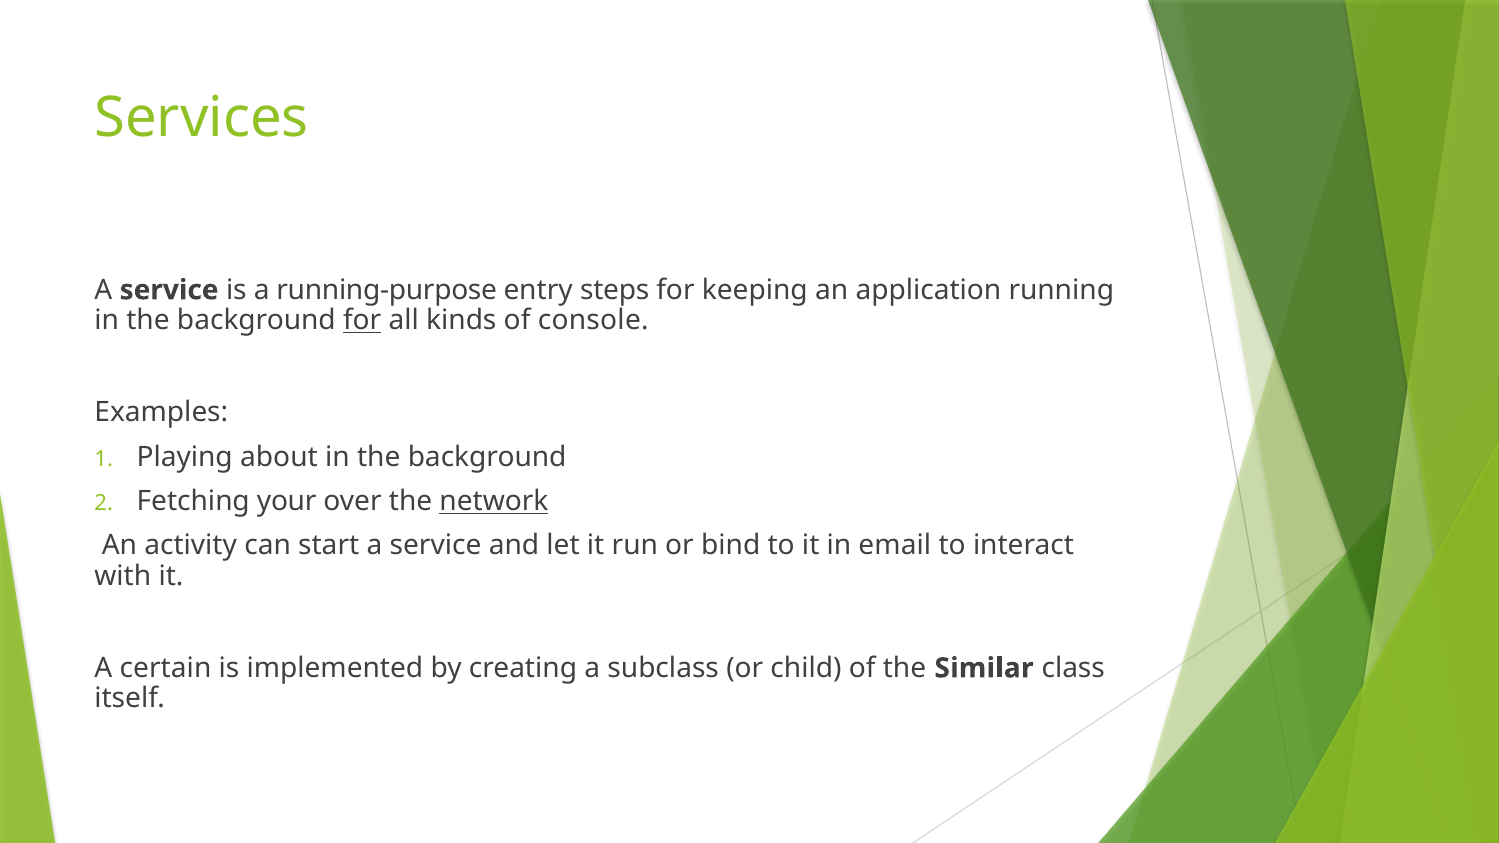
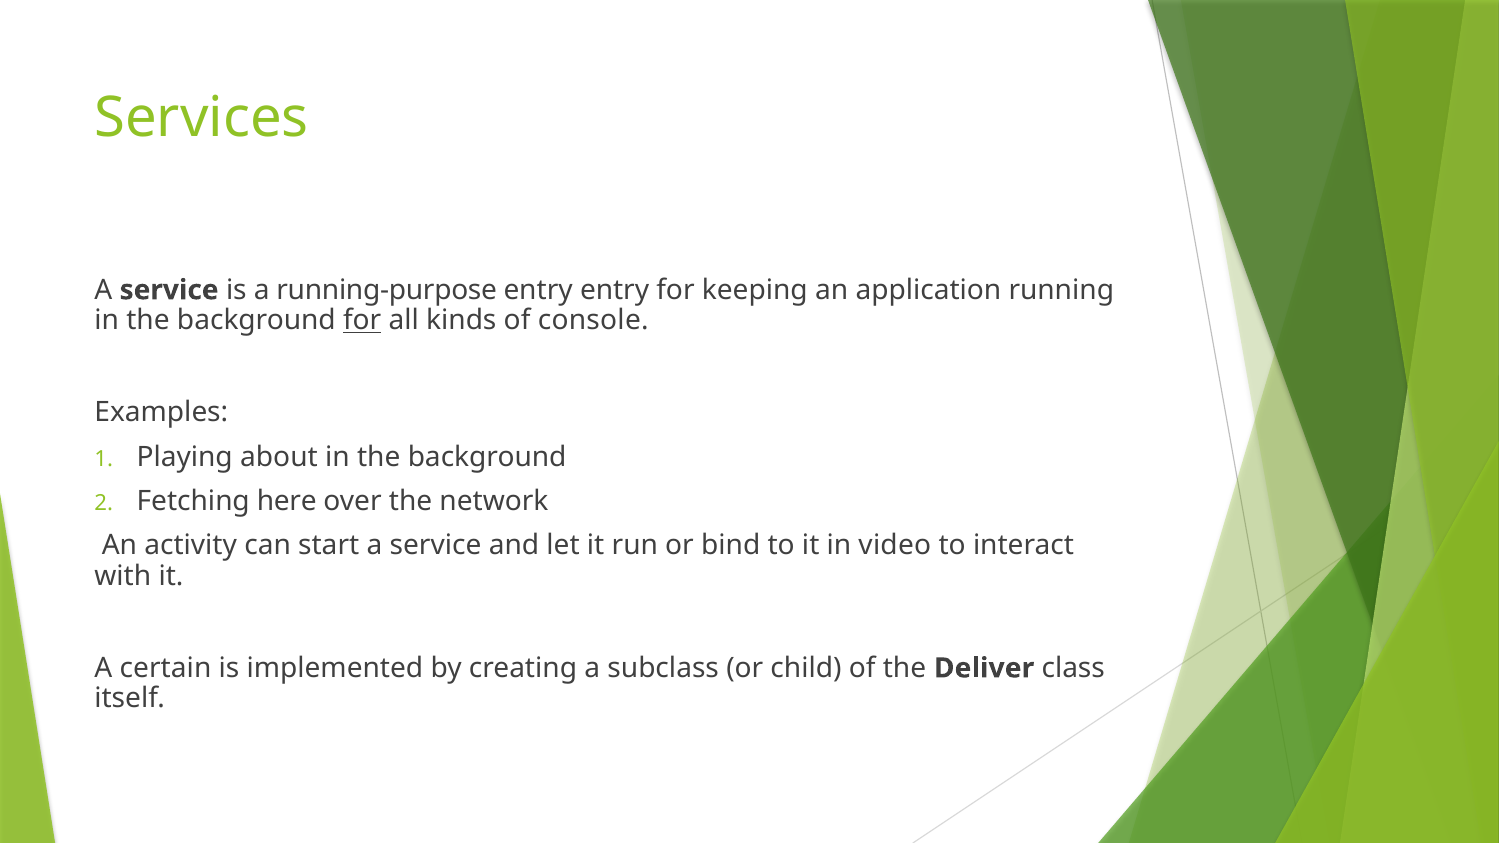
entry steps: steps -> entry
your: your -> here
network underline: present -> none
email: email -> video
Similar: Similar -> Deliver
